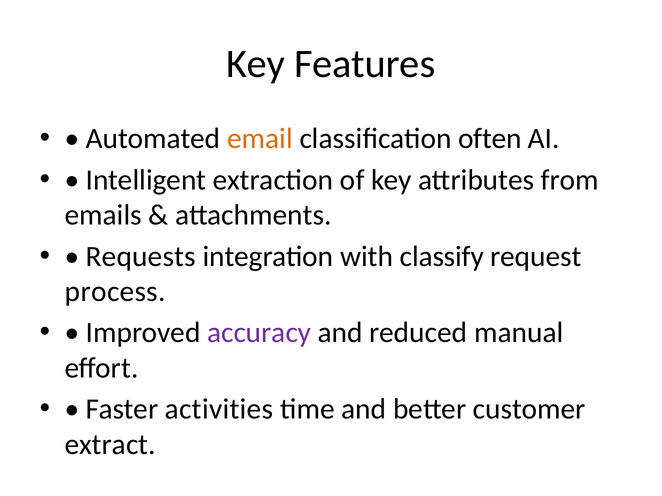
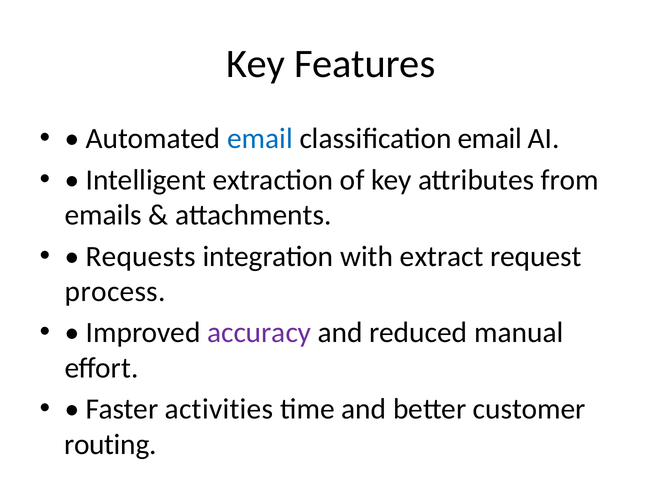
email at (260, 139) colour: orange -> blue
classification often: often -> email
classify: classify -> extract
extract: extract -> routing
